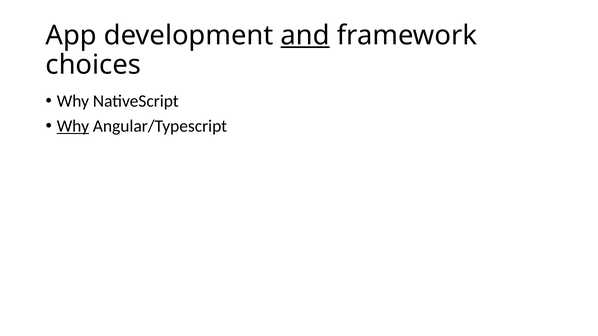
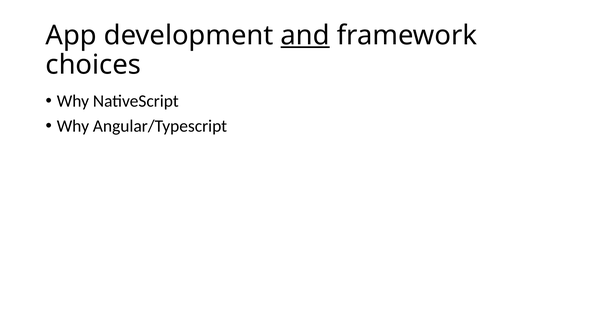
Why at (73, 126) underline: present -> none
